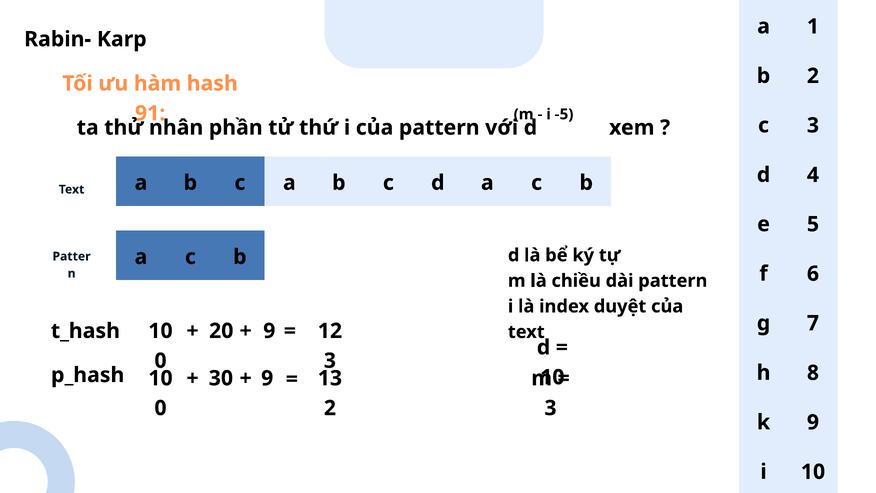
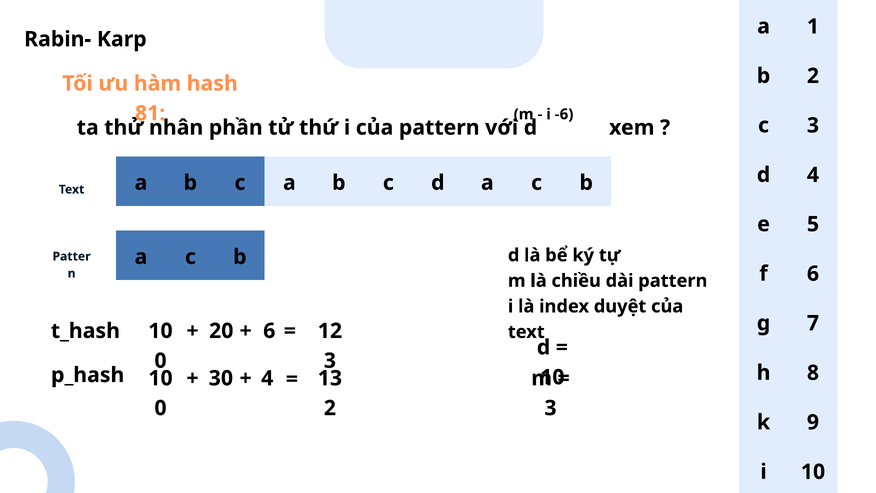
91: 91 -> 81
-5: -5 -> -6
20 9: 9 -> 6
30 9: 9 -> 4
